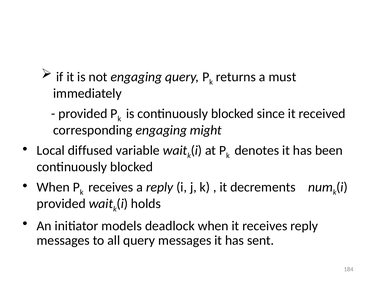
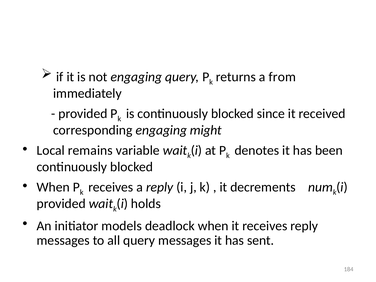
must: must -> from
diffused: diffused -> remains
